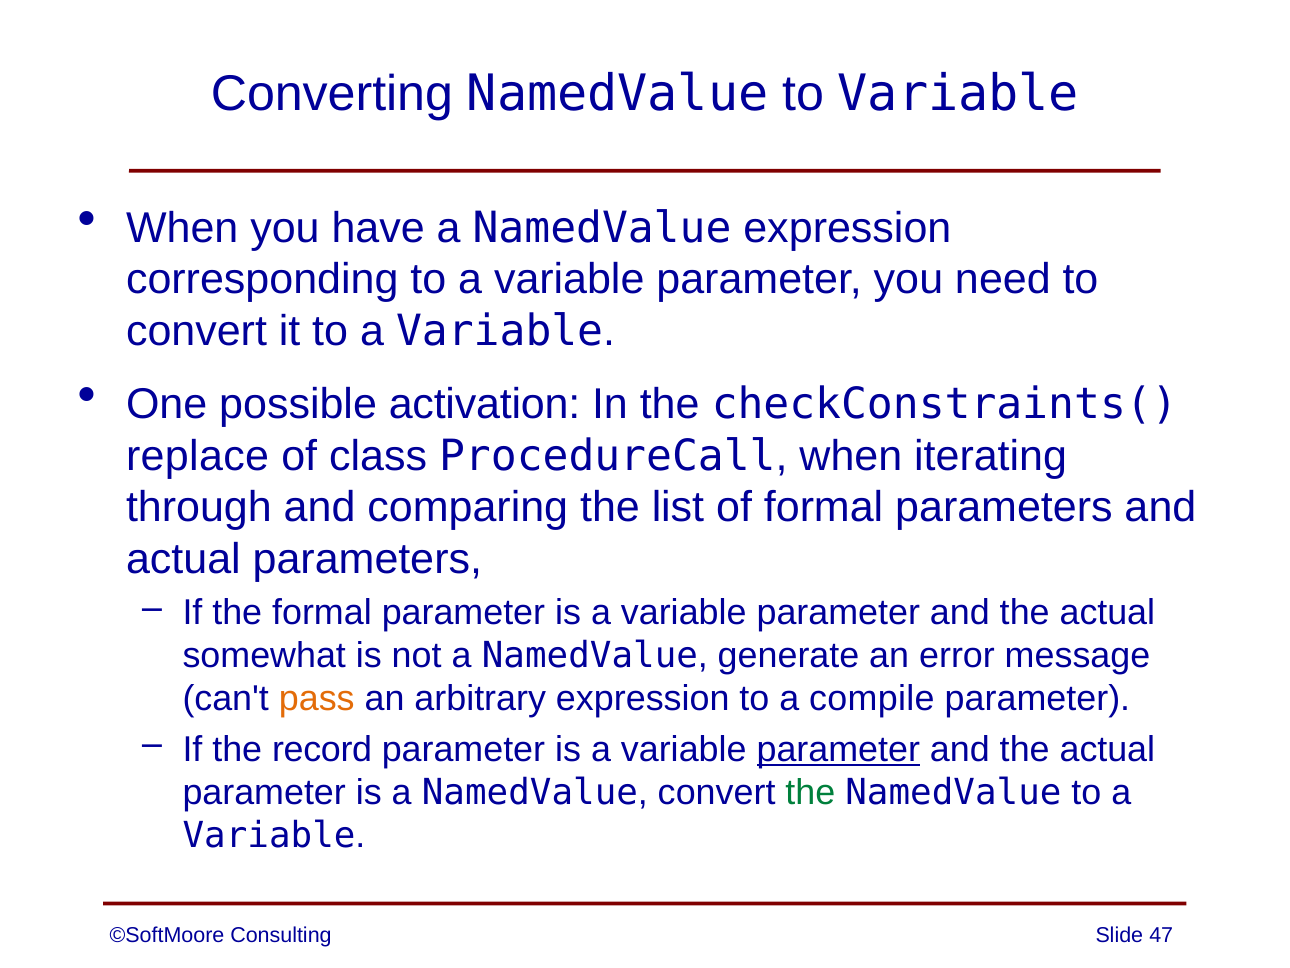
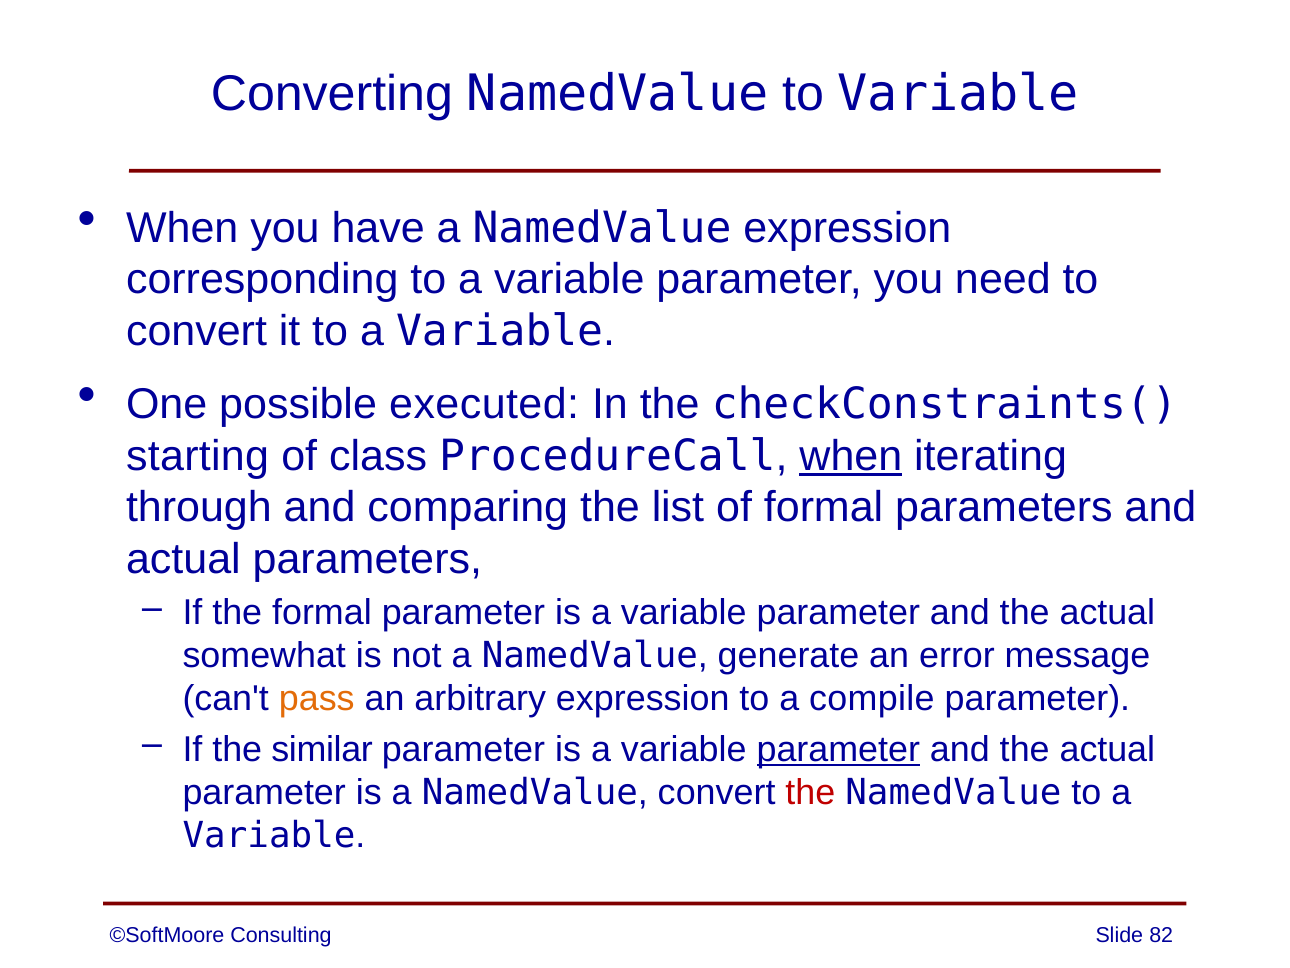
activation: activation -> executed
replace: replace -> starting
when at (851, 456) underline: none -> present
record: record -> similar
the at (810, 792) colour: green -> red
47: 47 -> 82
